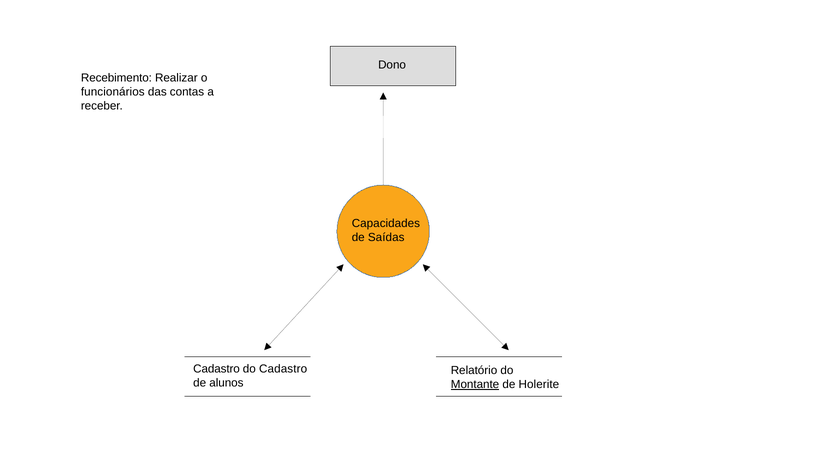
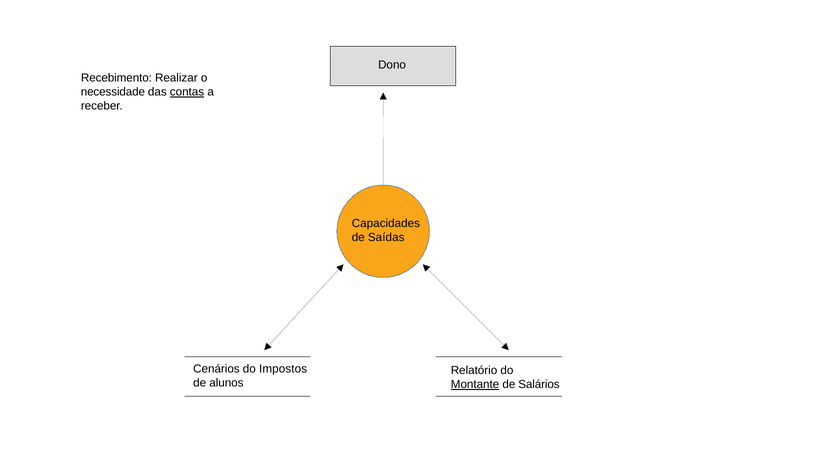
funcionários: funcionários -> necessidade
contas underline: none -> present
Cadastro at (216, 369): Cadastro -> Cenários
do Cadastro: Cadastro -> Impostos
Holerite: Holerite -> Salários
